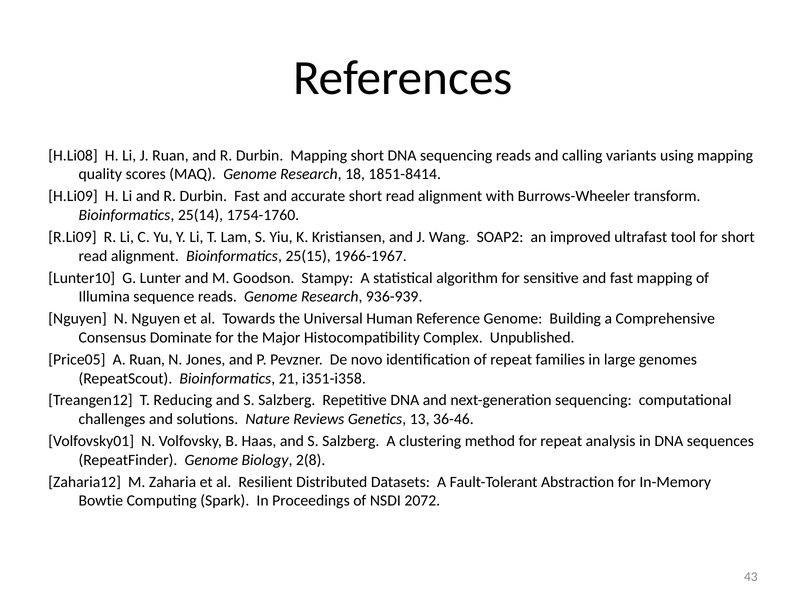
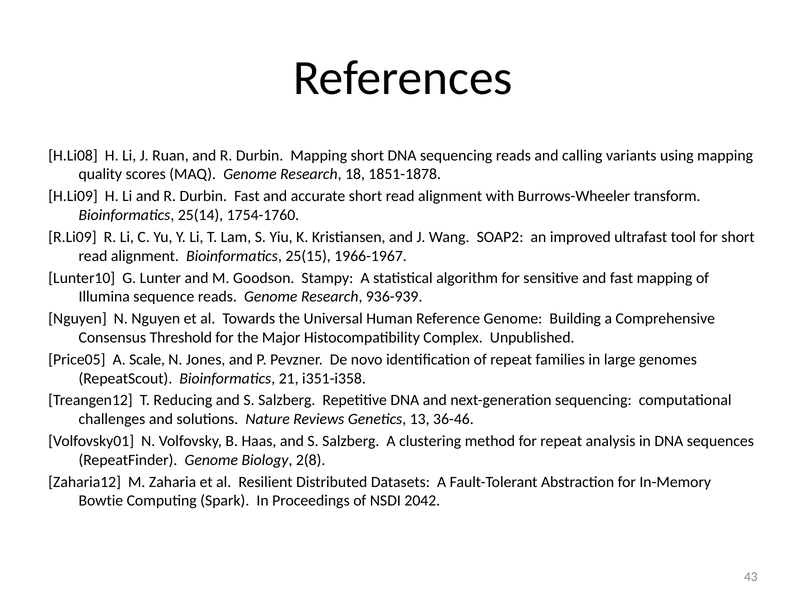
1851-8414: 1851-8414 -> 1851-1878
Dominate: Dominate -> Threshold
A Ruan: Ruan -> Scale
2072: 2072 -> 2042
